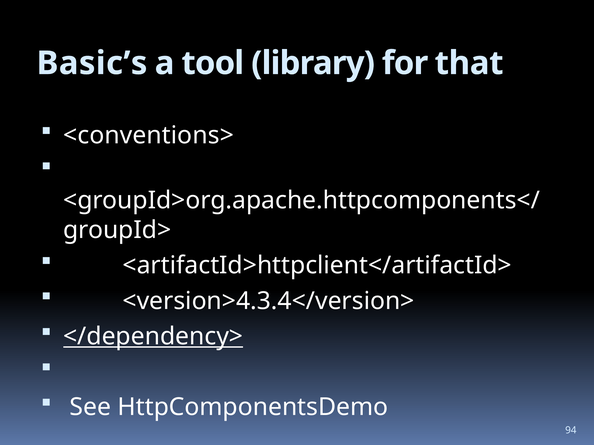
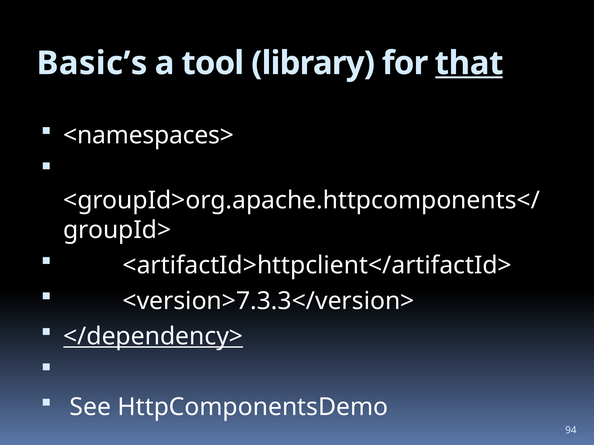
that underline: none -> present
<conventions>: <conventions> -> <namespaces>
<version>4.3.4</version>: <version>4.3.4</version> -> <version>7.3.3</version>
